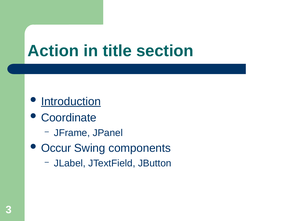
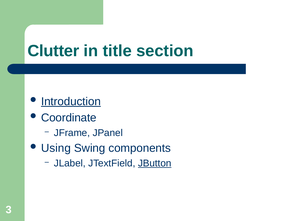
Action: Action -> Clutter
Occur: Occur -> Using
JButton underline: none -> present
